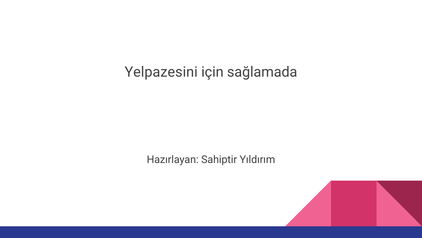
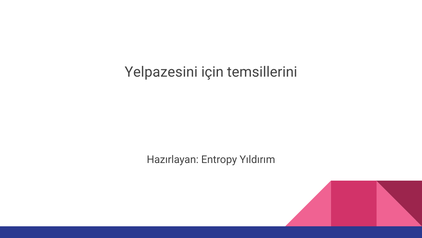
sağlamada: sağlamada -> temsillerini
Sahiptir: Sahiptir -> Entropy
